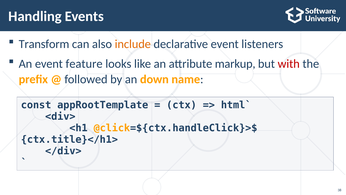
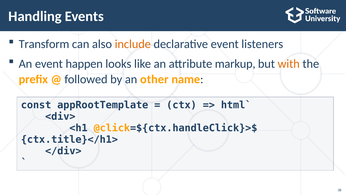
feature: feature -> happen
with colour: red -> orange
down: down -> other
